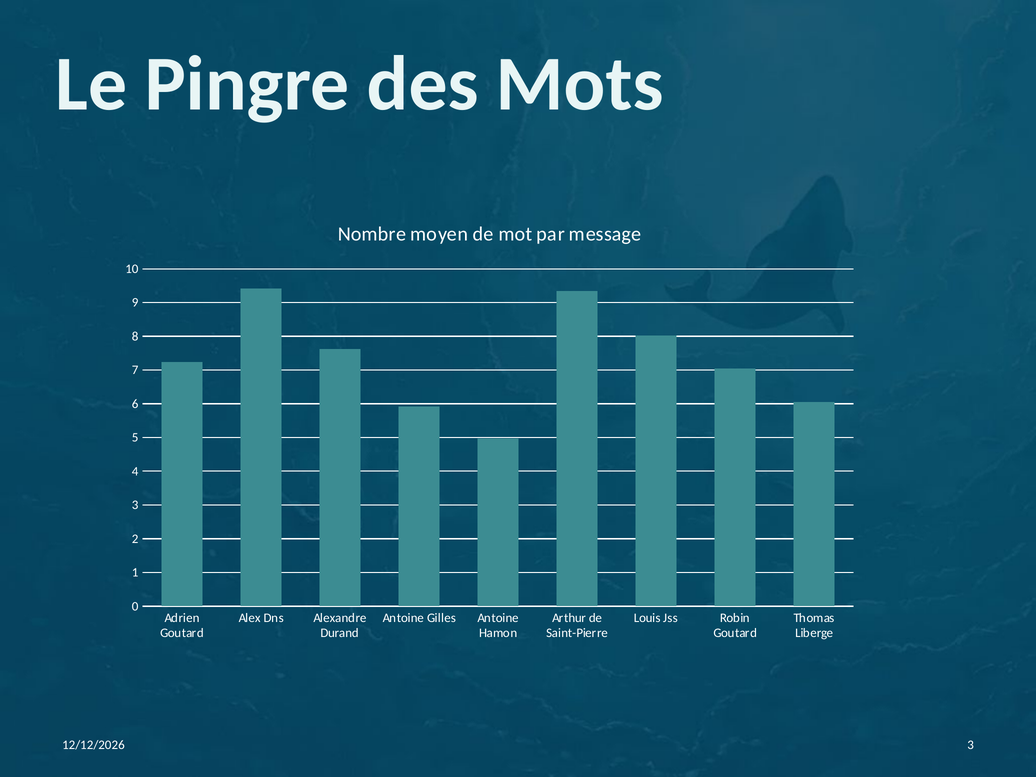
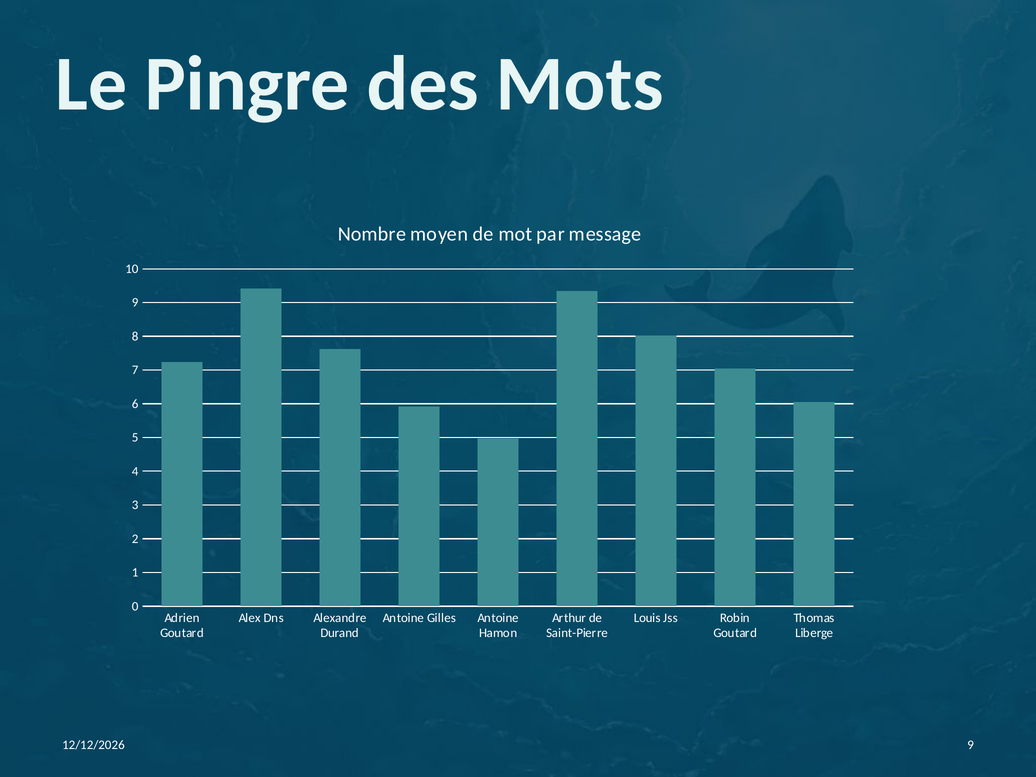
3 at (971, 745): 3 -> 9
